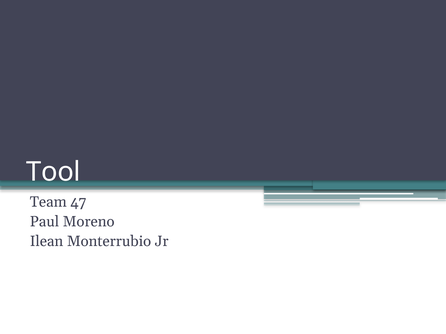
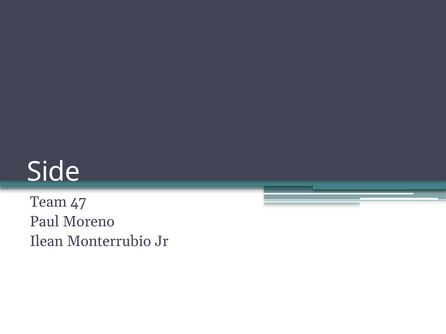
Tool: Tool -> Side
